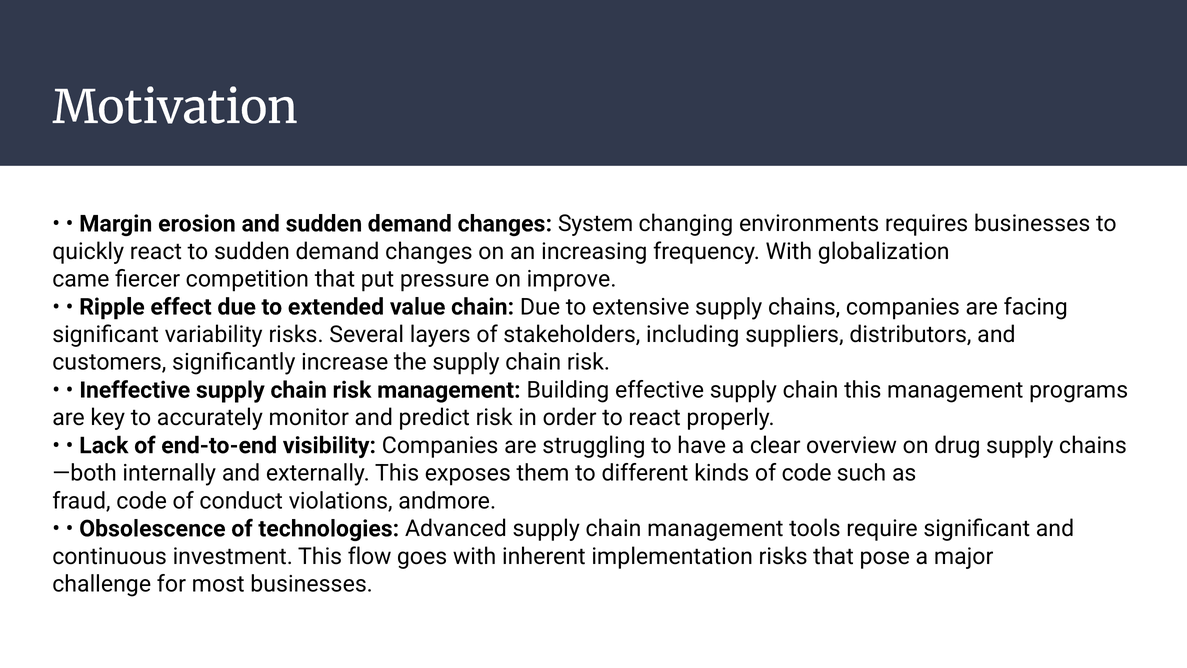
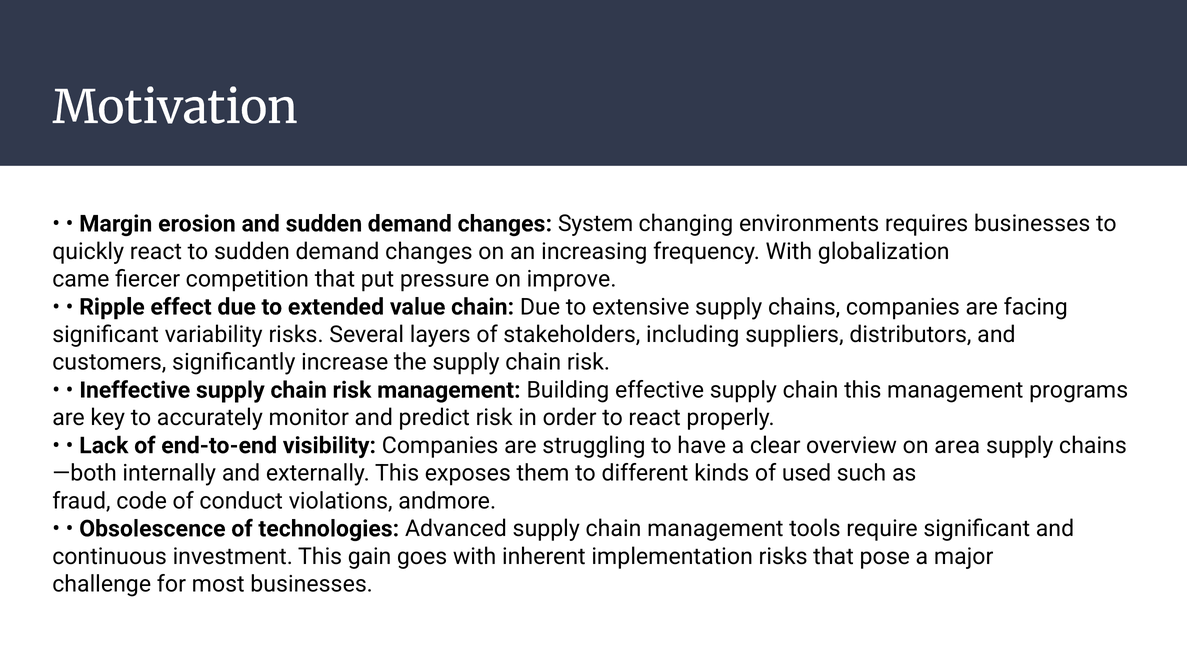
drug: drug -> area
of code: code -> used
flow: flow -> gain
